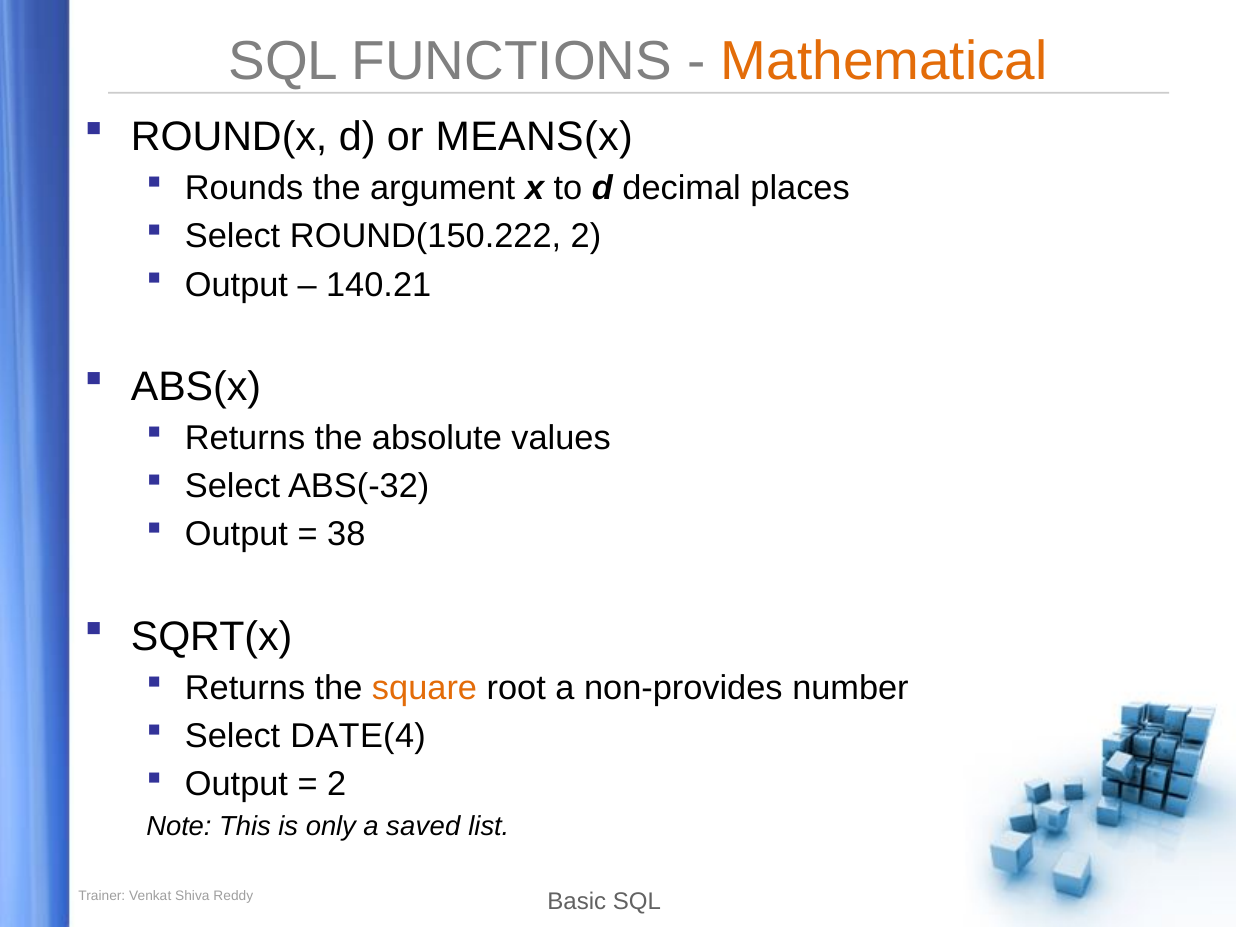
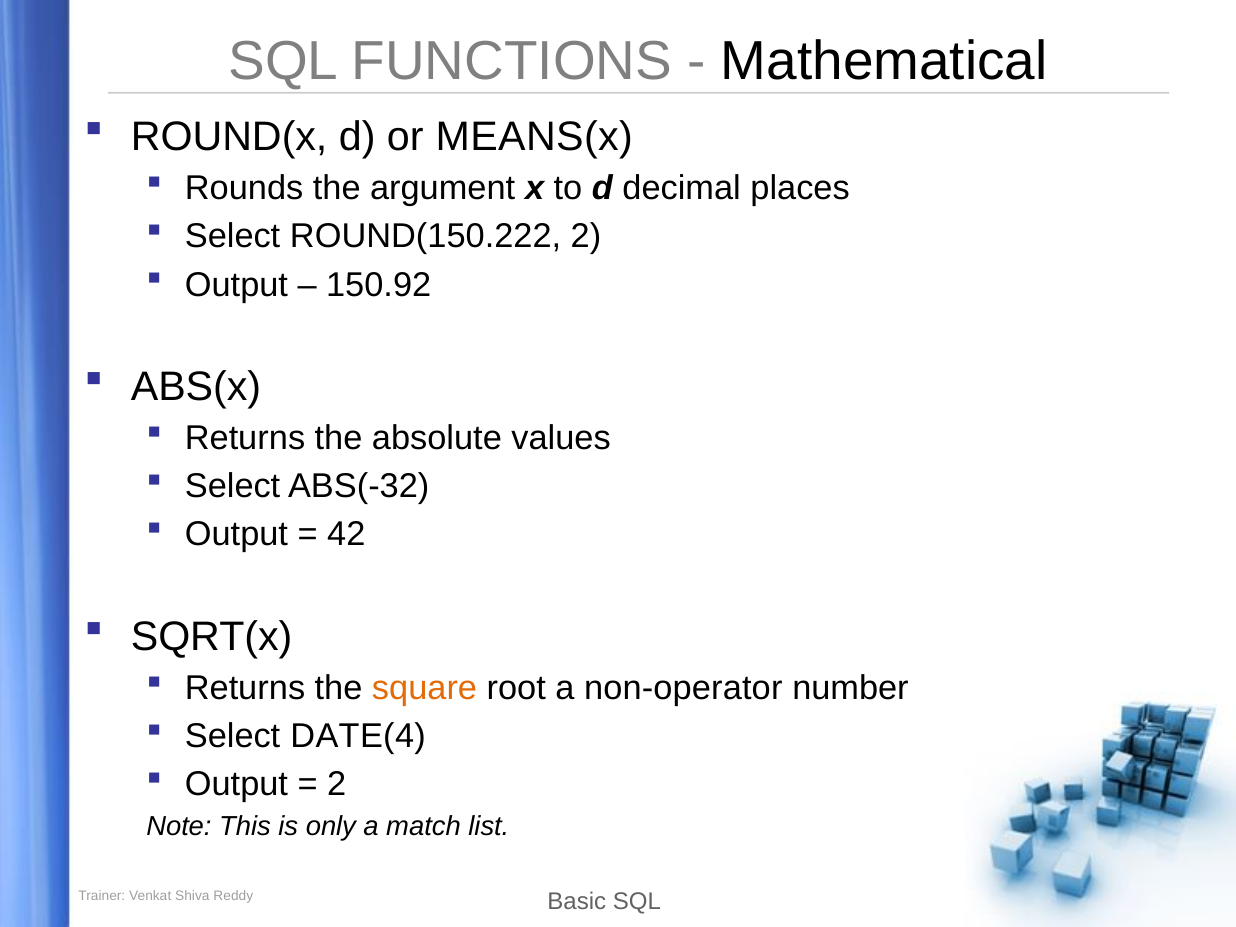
Mathematical colour: orange -> black
140.21: 140.21 -> 150.92
38: 38 -> 42
non-provides: non-provides -> non-operator
saved: saved -> match
